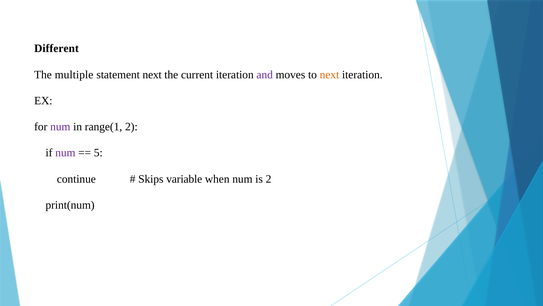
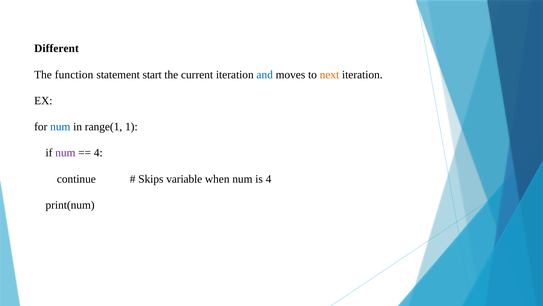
multiple: multiple -> function
statement next: next -> start
and colour: purple -> blue
num at (60, 127) colour: purple -> blue
range(1 2: 2 -> 1
5 at (98, 153): 5 -> 4
is 2: 2 -> 4
